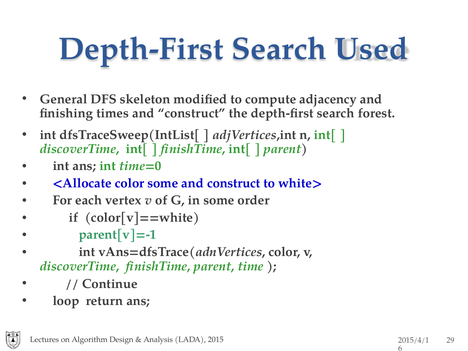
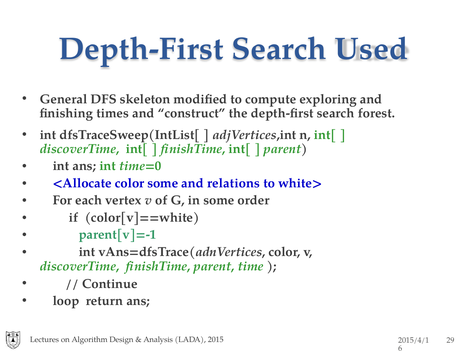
adjacency: adjacency -> exploring
construct at (234, 183): construct -> relations
